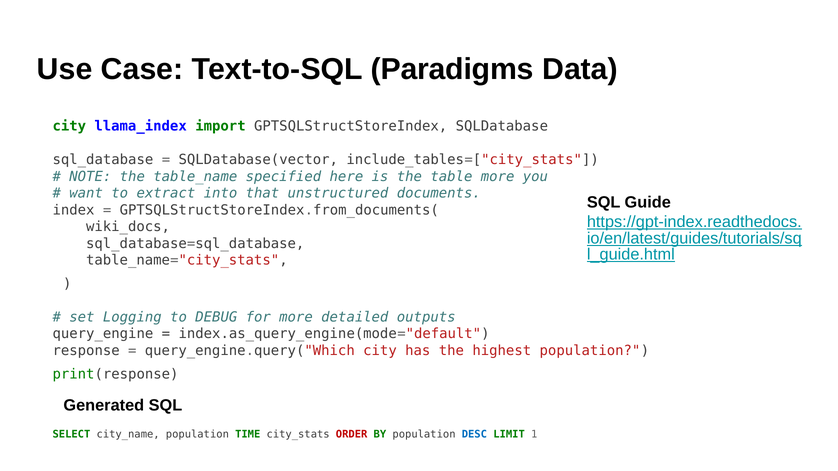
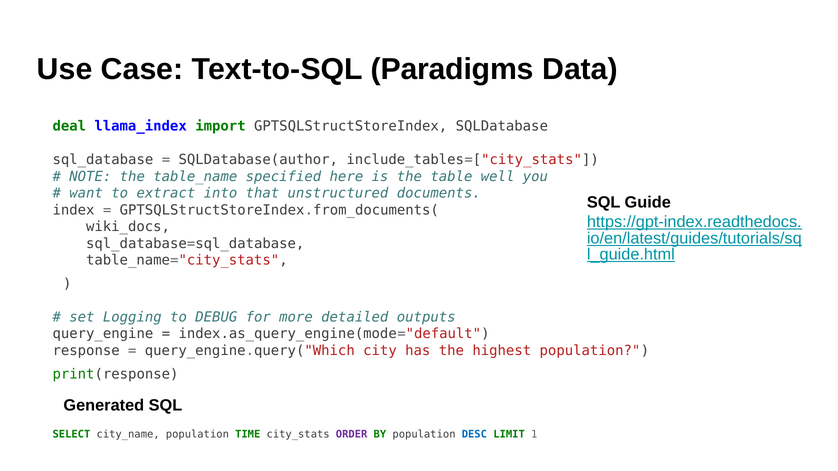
city at (69, 126): city -> deal
SQLDatabase(vector: SQLDatabase(vector -> SQLDatabase(author
table more: more -> well
ORDER colour: red -> purple
